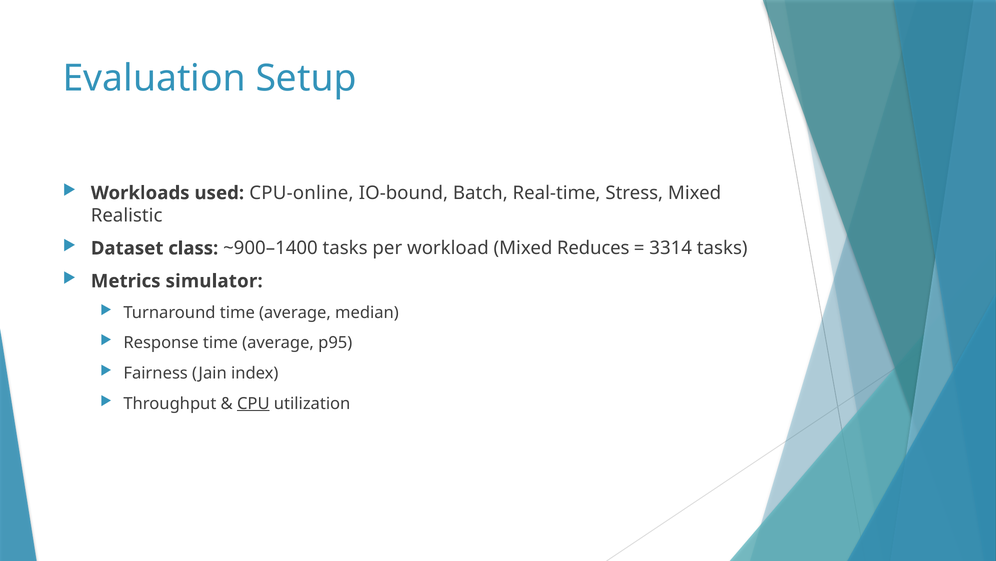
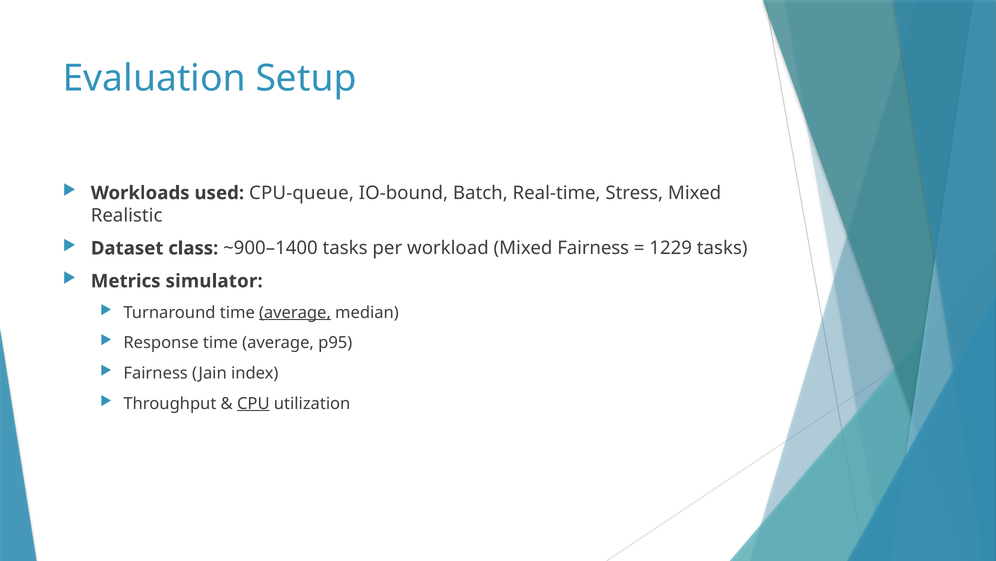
CPU-online: CPU-online -> CPU-queue
Mixed Reduces: Reduces -> Fairness
3314: 3314 -> 1229
average at (295, 312) underline: none -> present
